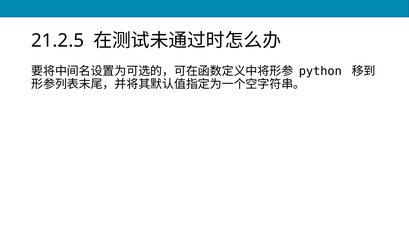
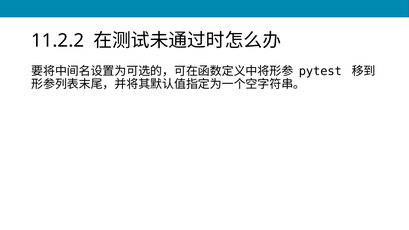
21.2.5: 21.2.5 -> 11.2.2
python: python -> pytest
